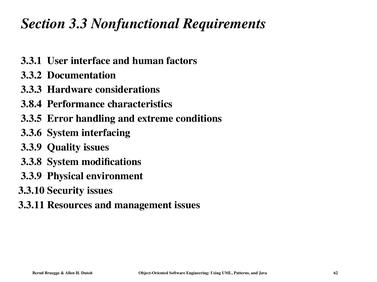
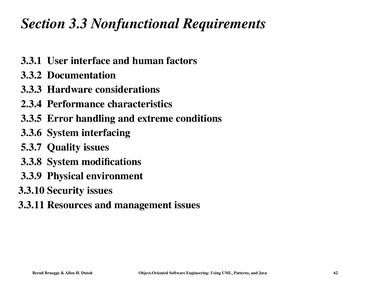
3.8.4: 3.8.4 -> 2.3.4
3.3.9 at (31, 148): 3.3.9 -> 5.3.7
